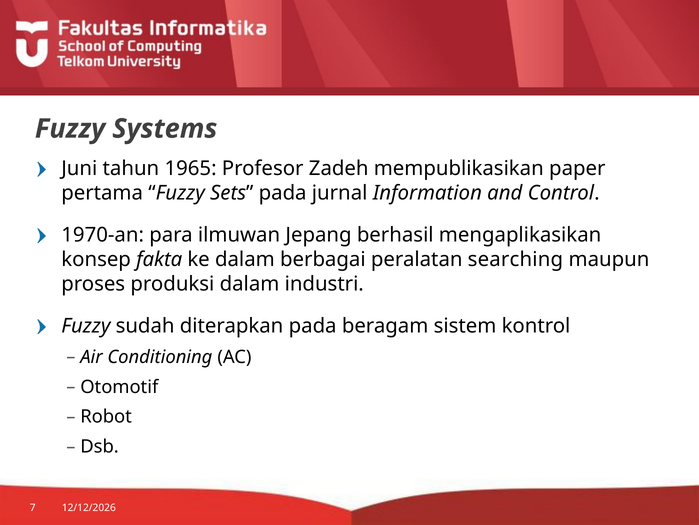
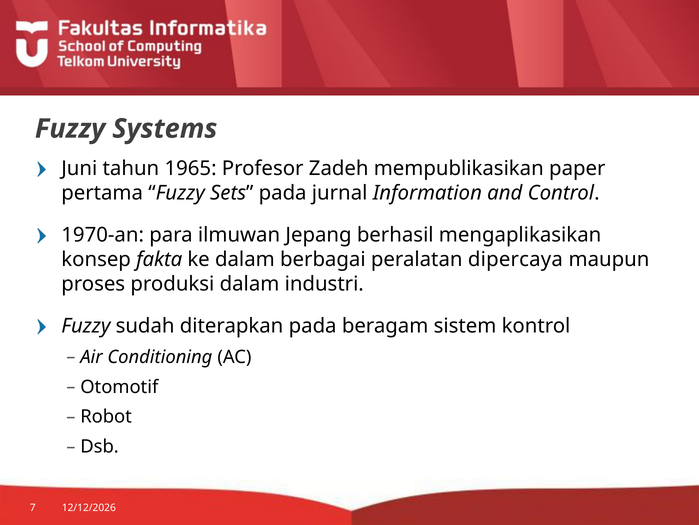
searching: searching -> dipercaya
